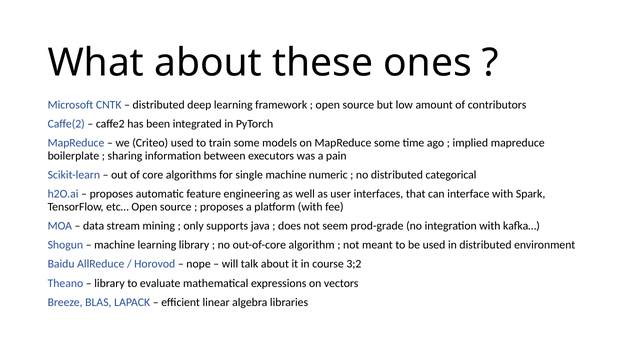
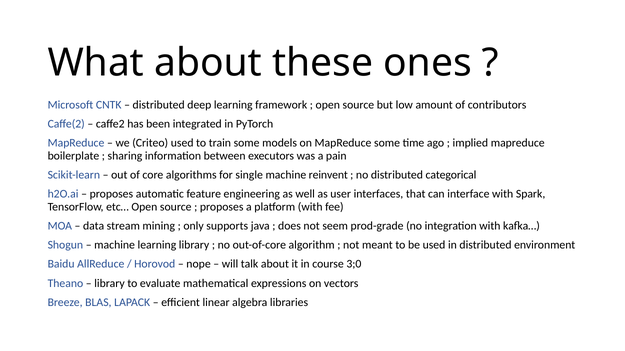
numeric: numeric -> reinvent
3;2: 3;2 -> 3;0
